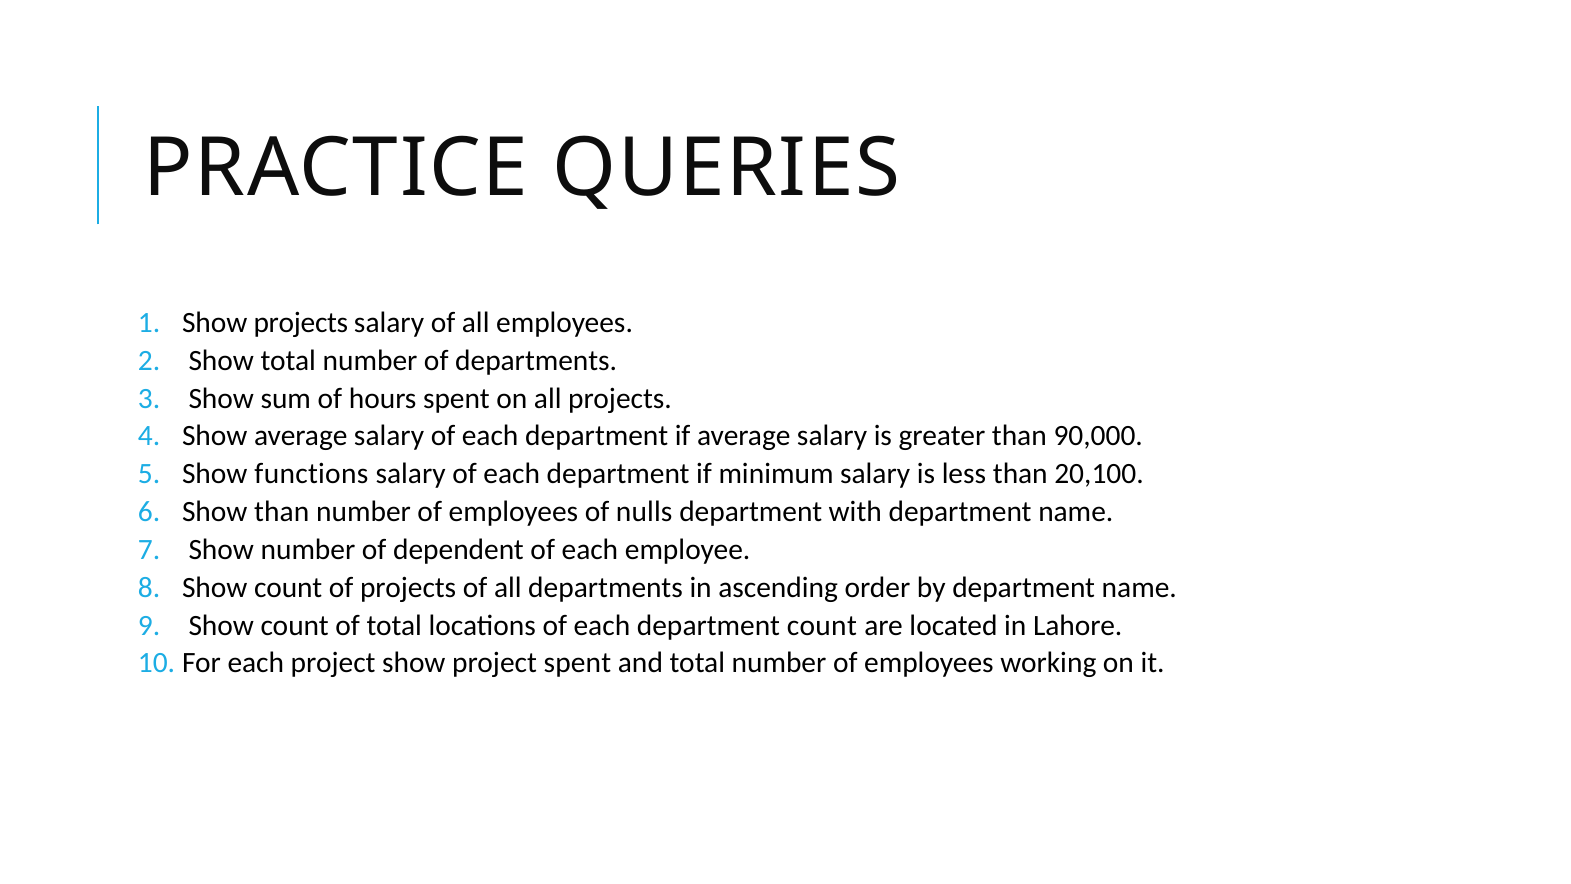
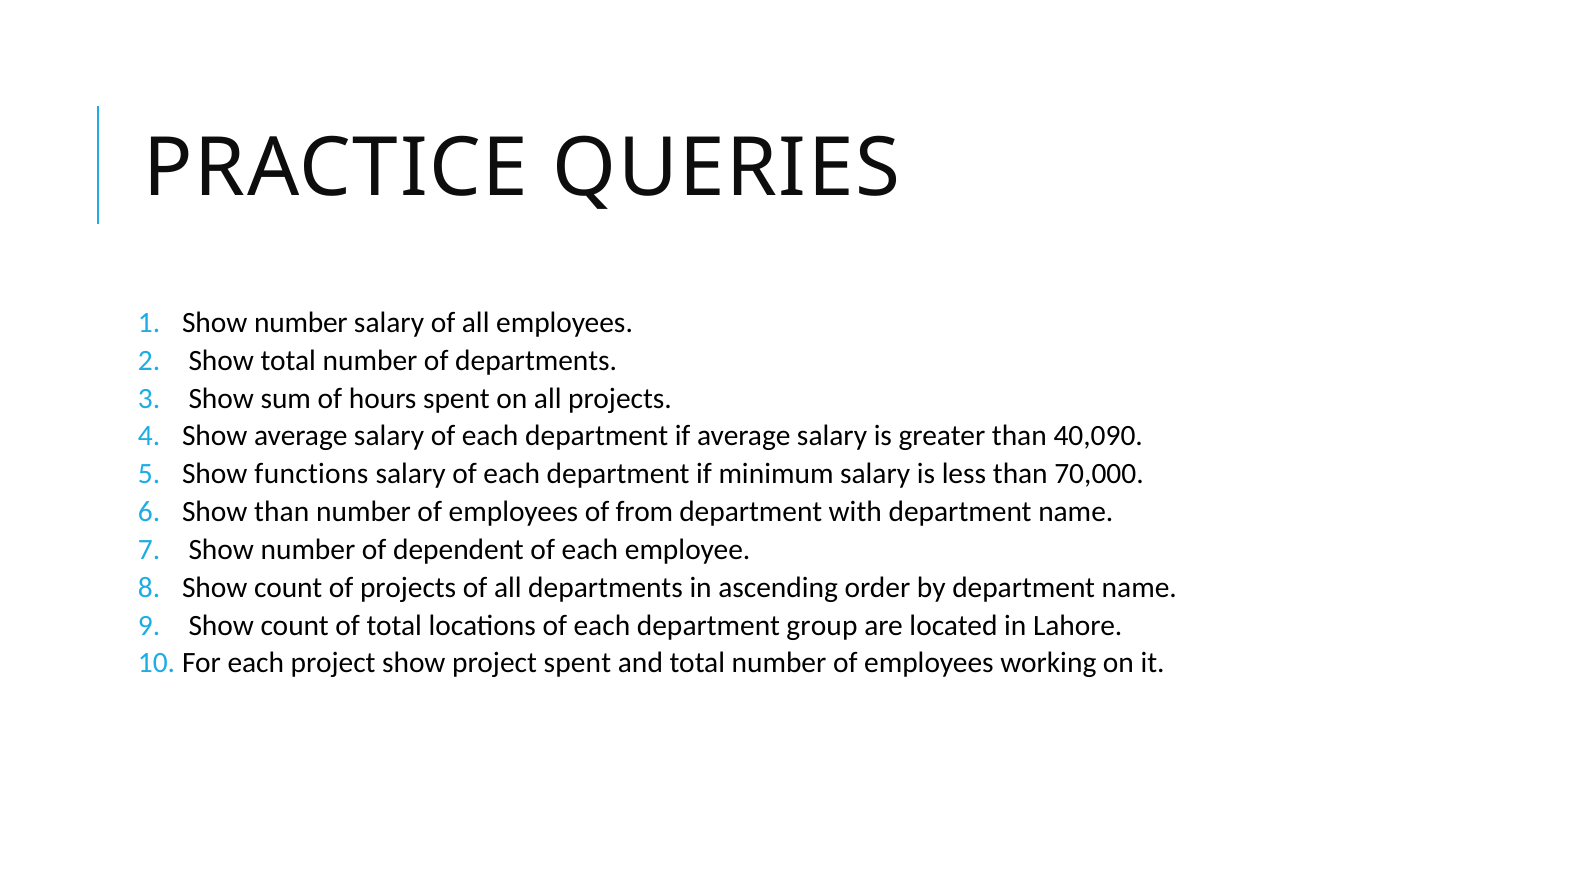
projects at (301, 323): projects -> number
90,000: 90,000 -> 40,090
20,100: 20,100 -> 70,000
nulls: nulls -> from
department count: count -> group
